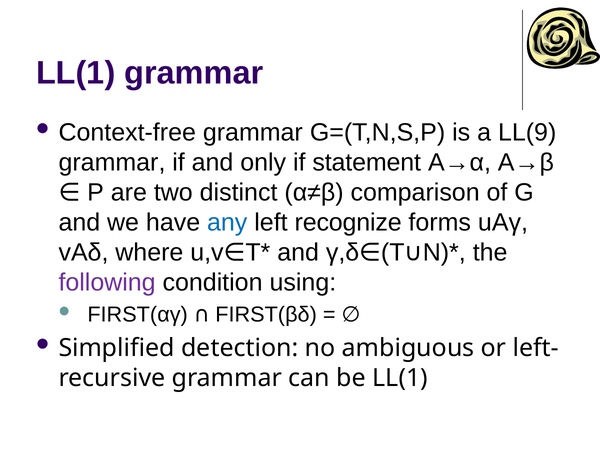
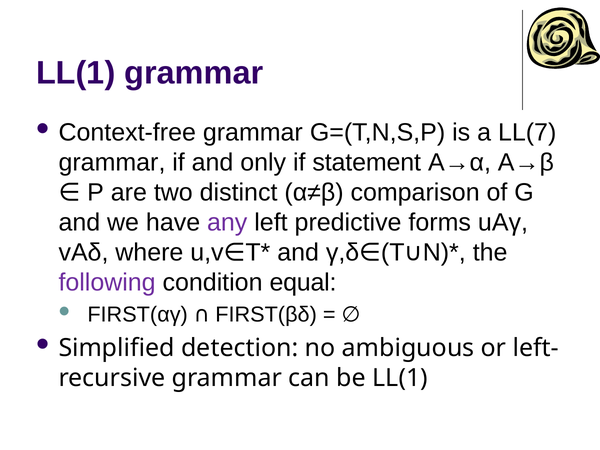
LL(9: LL(9 -> LL(7
any colour: blue -> purple
recognize: recognize -> predictive
using: using -> equal
